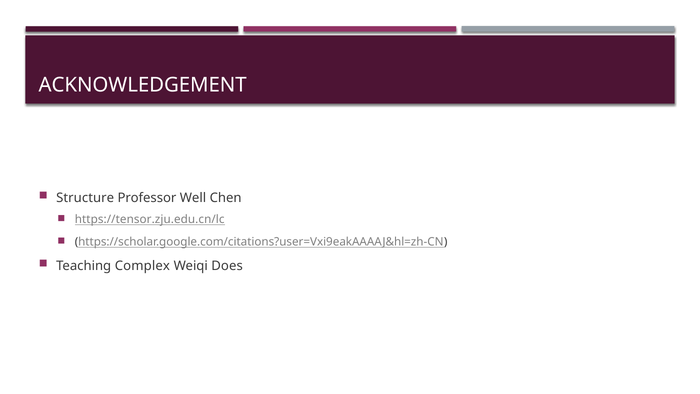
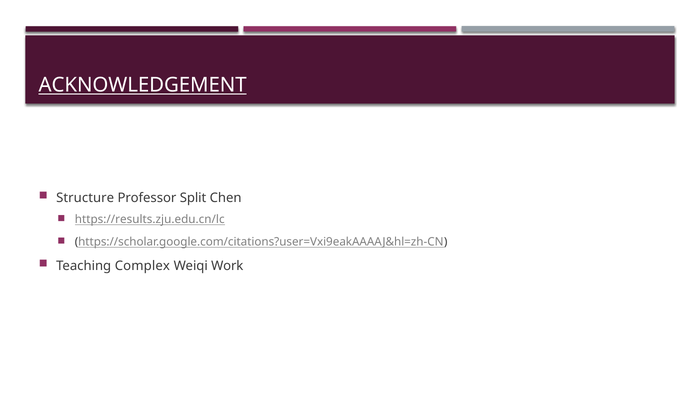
ACKNOWLEDGEMENT underline: none -> present
Well: Well -> Split
https://tensor.zju.edu.cn/lc: https://tensor.zju.edu.cn/lc -> https://results.zju.edu.cn/lc
Does: Does -> Work
